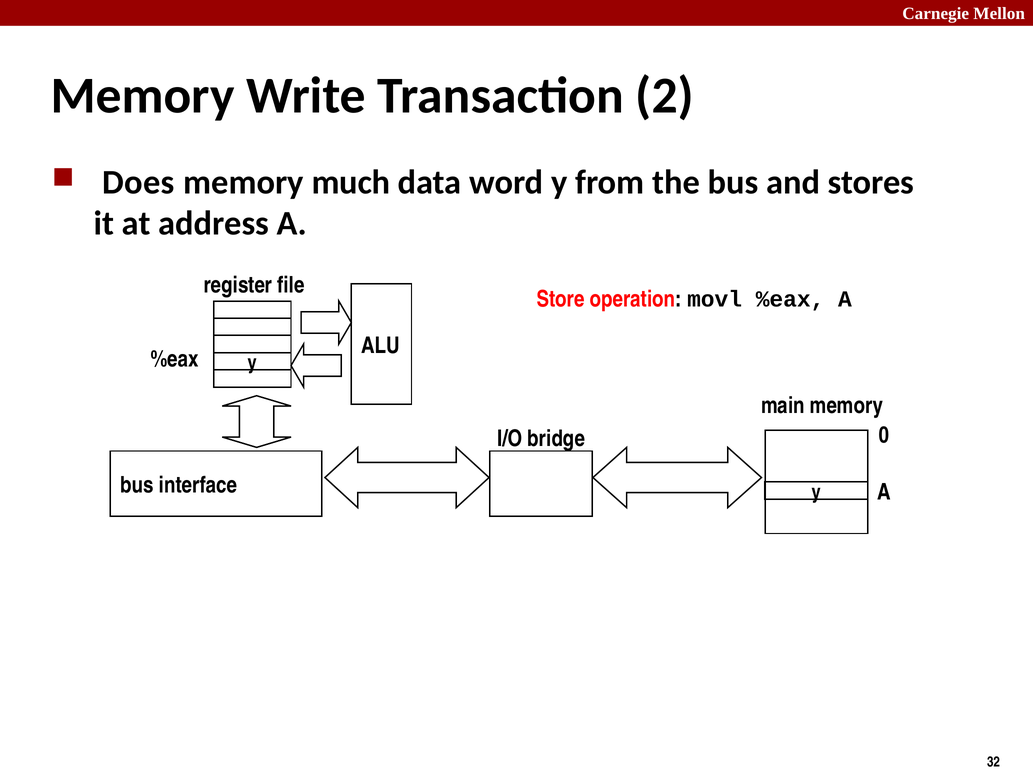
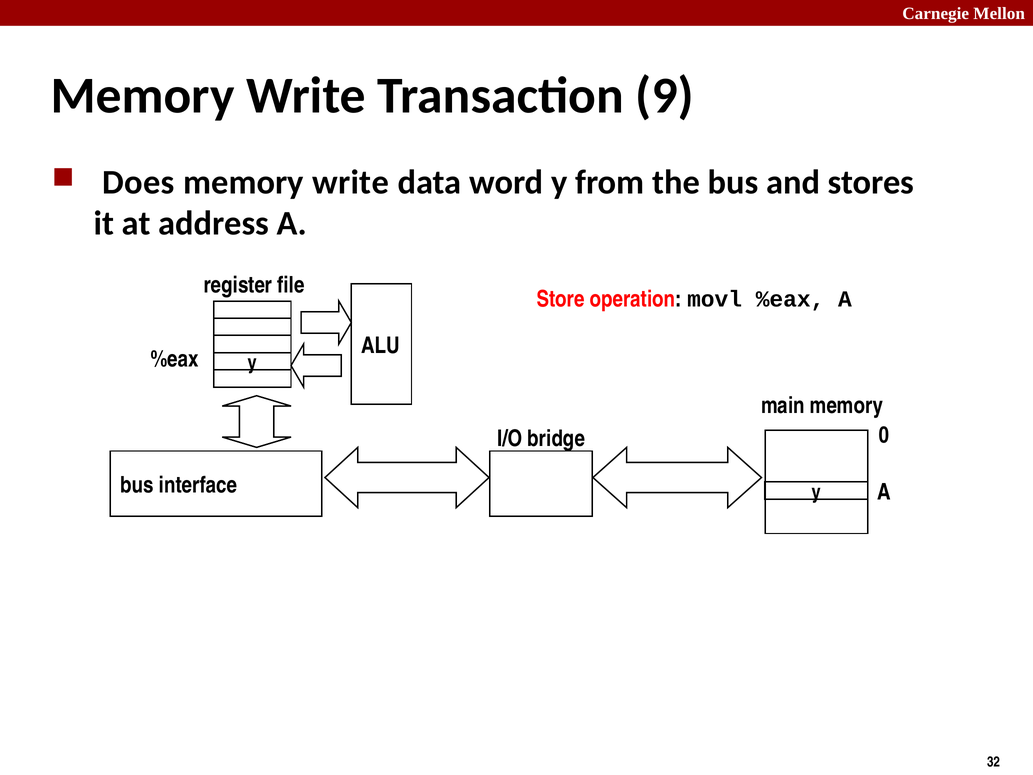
2: 2 -> 9
much at (351, 182): much -> write
